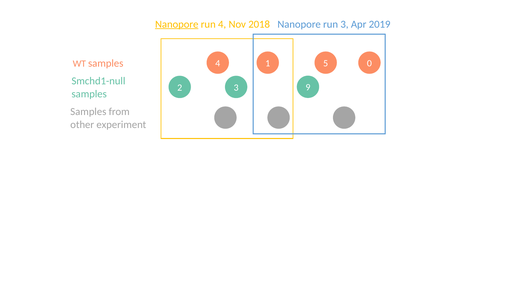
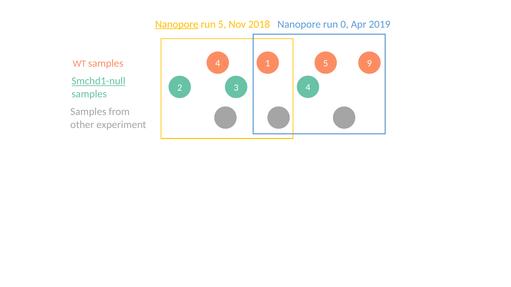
run 4: 4 -> 5
run 3: 3 -> 0
0: 0 -> 9
Smchd1-null underline: none -> present
3 9: 9 -> 4
